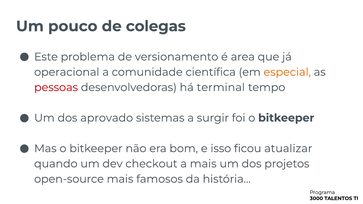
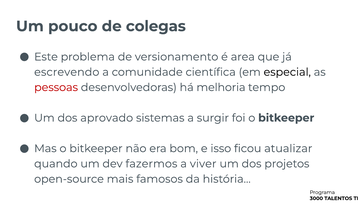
operacional: operacional -> escrevendo
especial colour: orange -> black
terminal: terminal -> melhoria
checkout: checkout -> fazermos
a mais: mais -> viver
